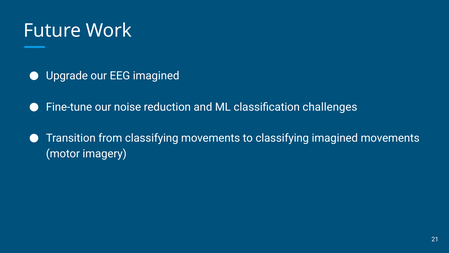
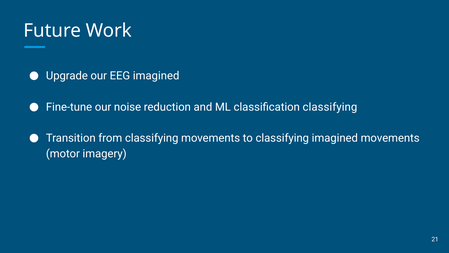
classification challenges: challenges -> classifying
